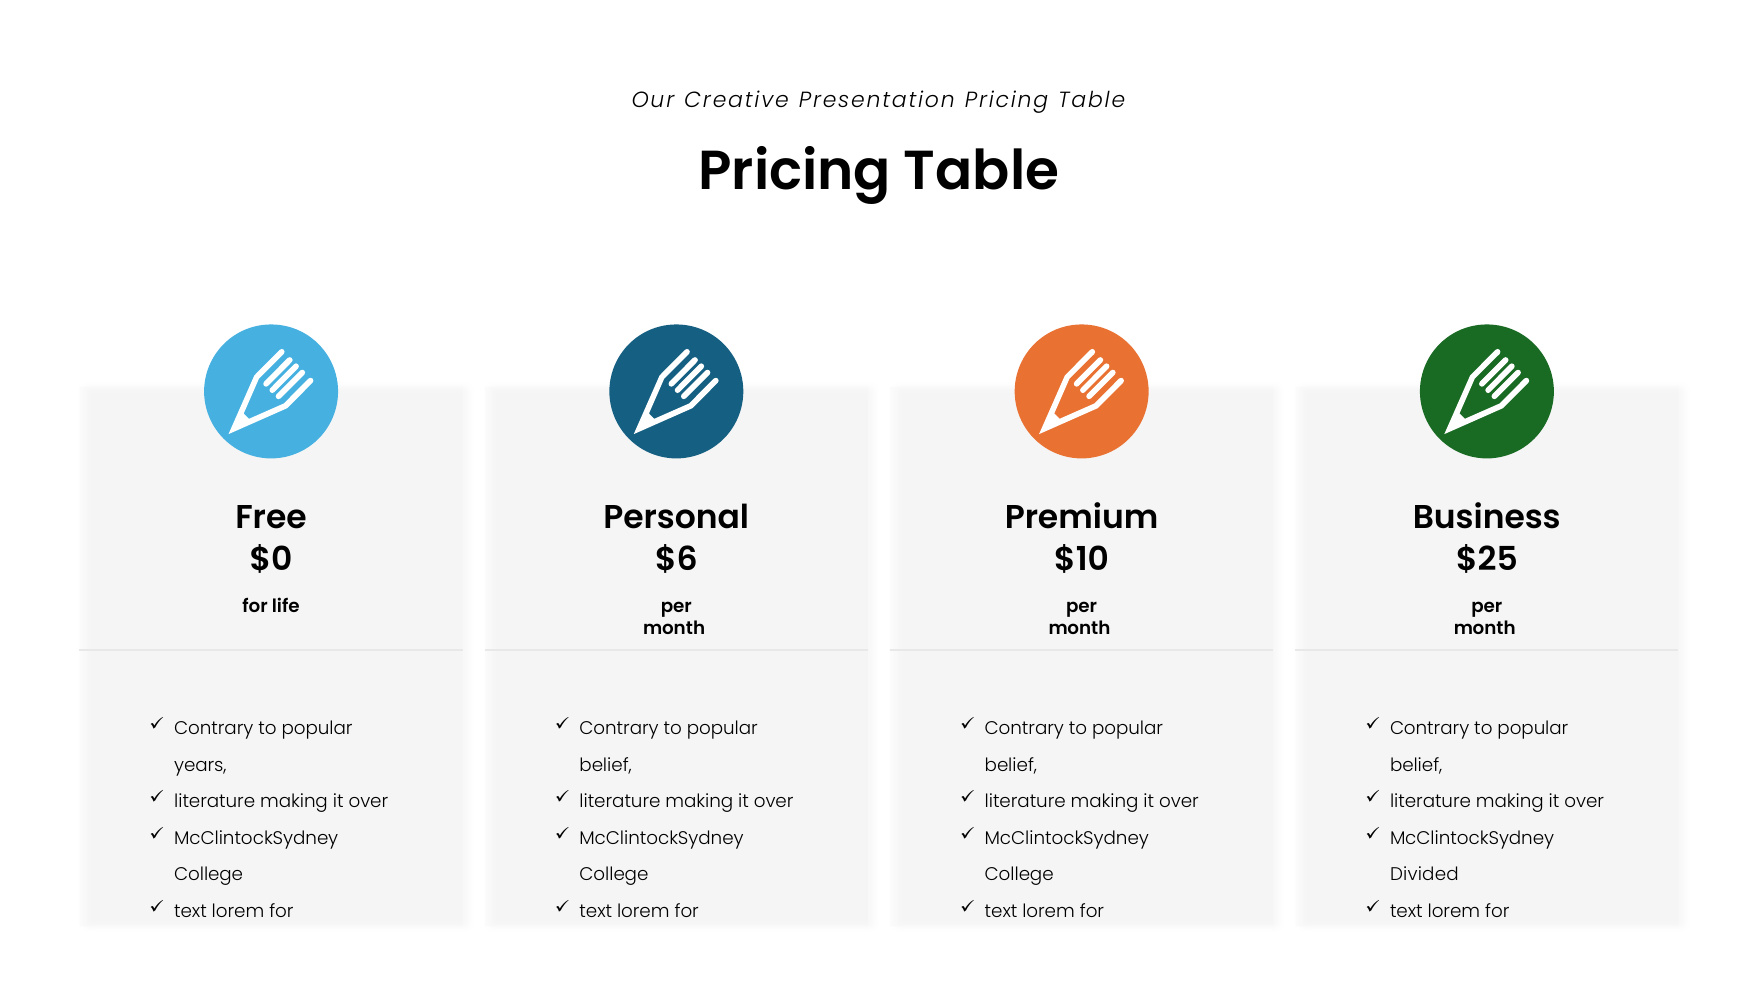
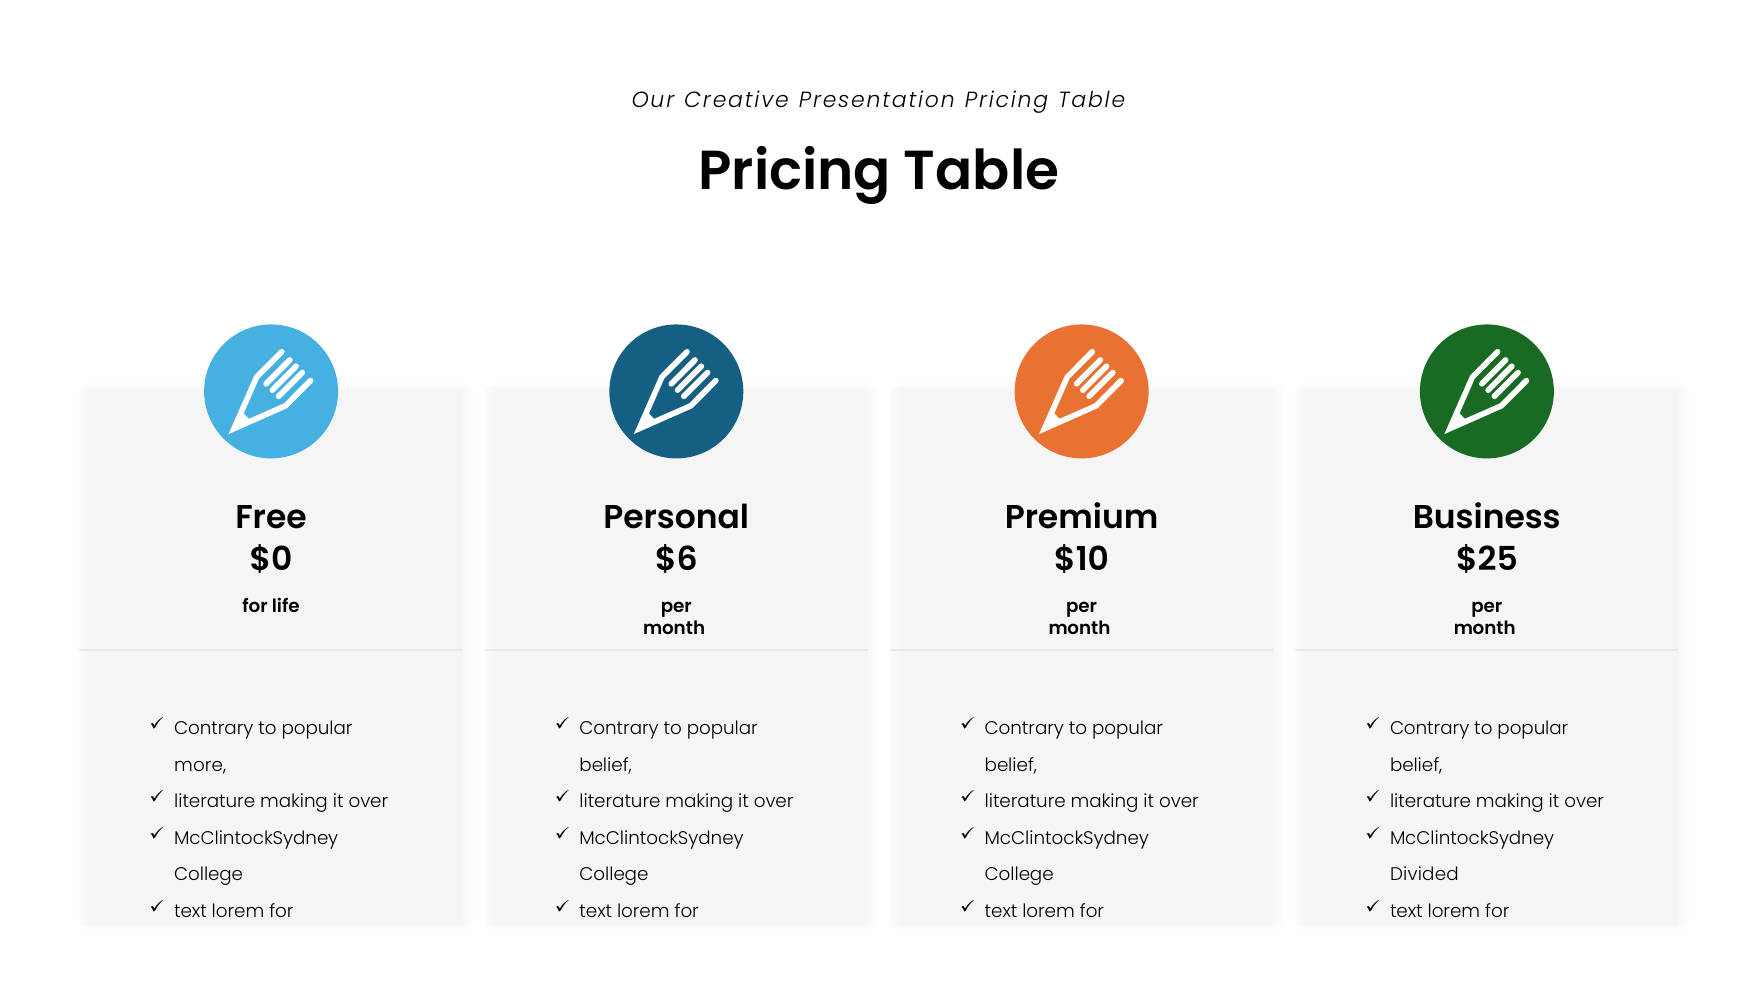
years: years -> more
